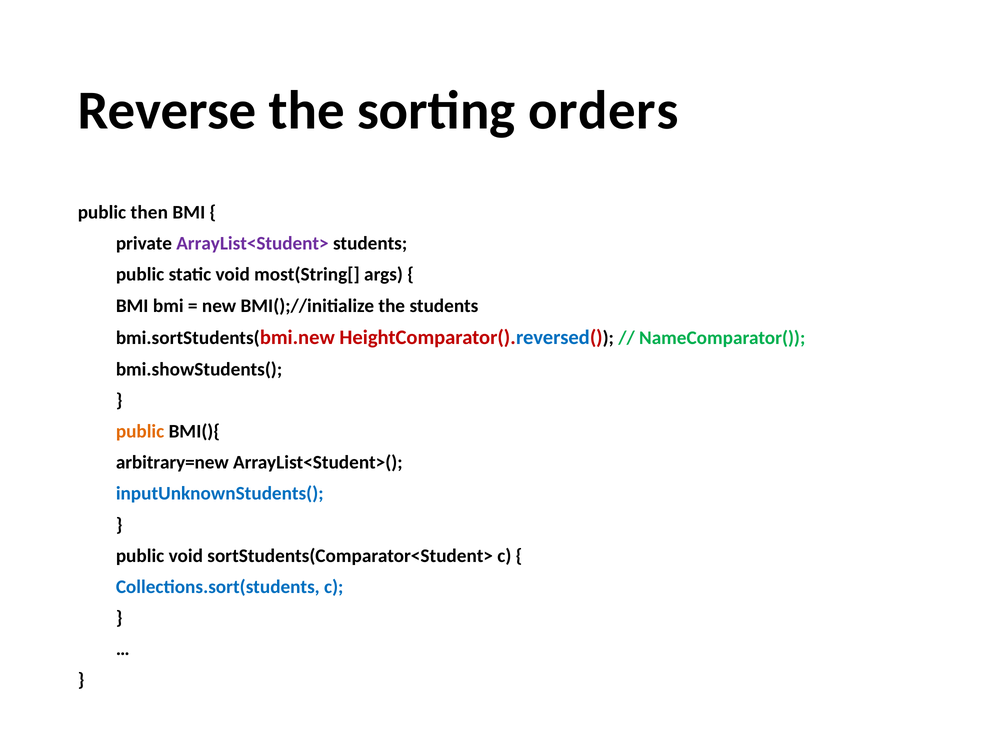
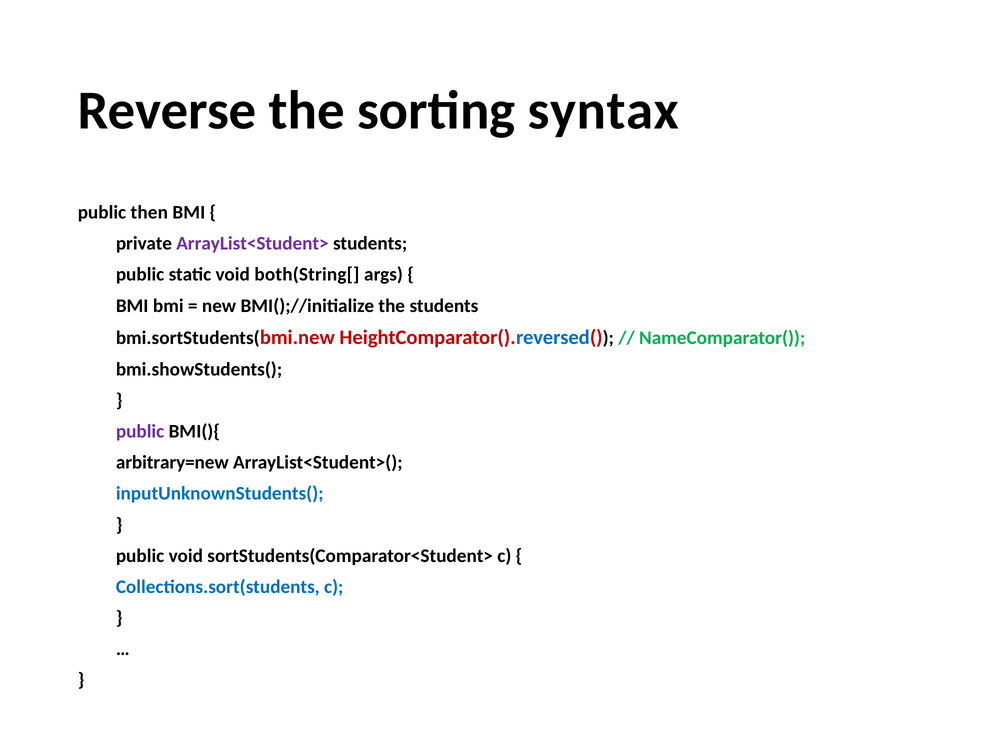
orders: orders -> syntax
most(String[: most(String[ -> both(String[
public at (140, 431) colour: orange -> purple
